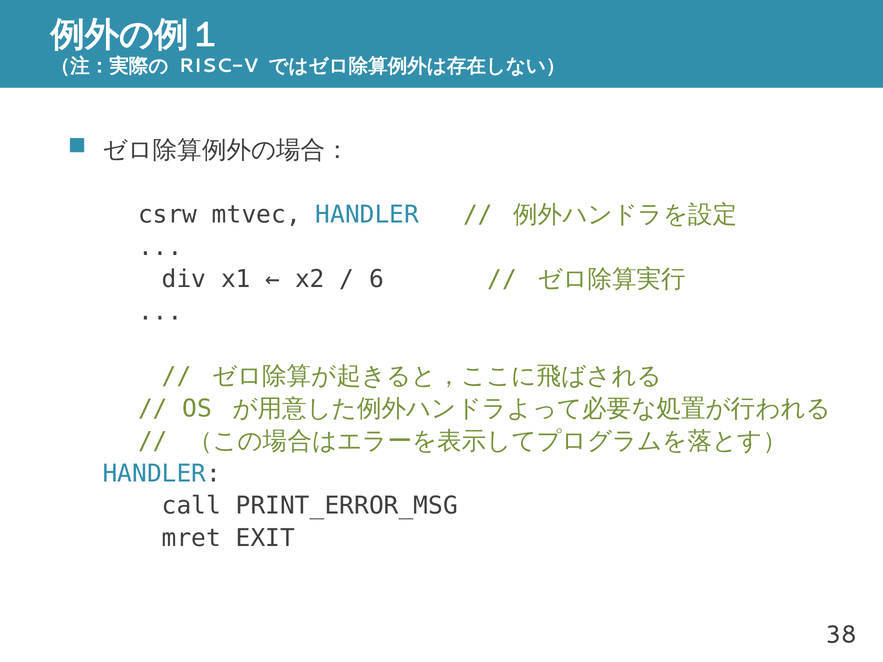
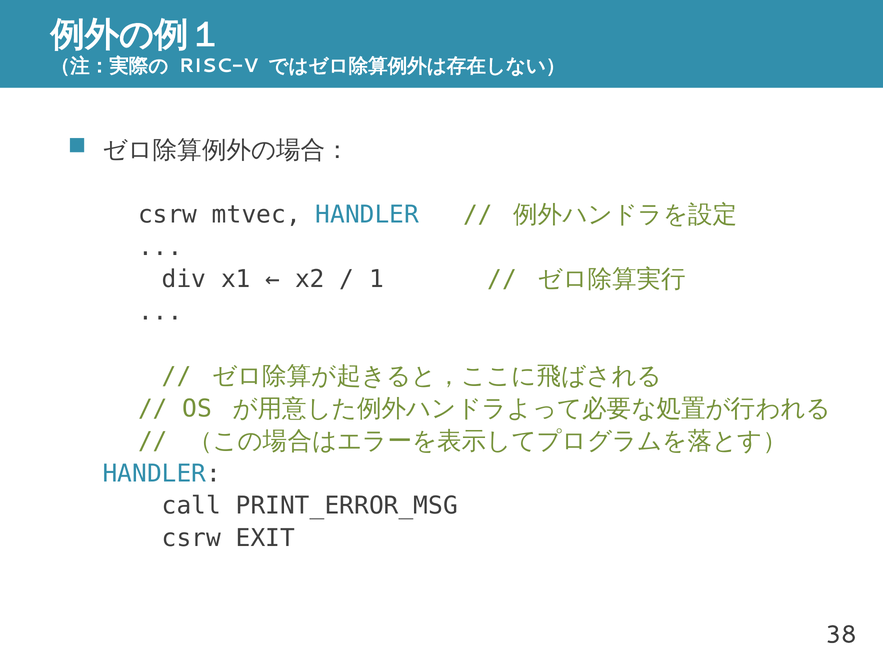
6: 6 -> 1
mret at (191, 538): mret -> csrw
